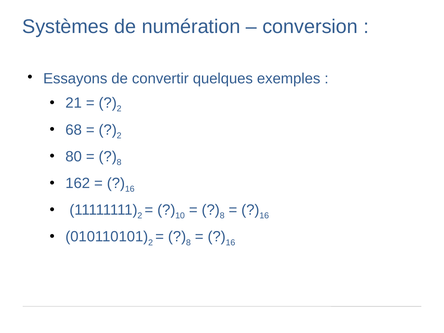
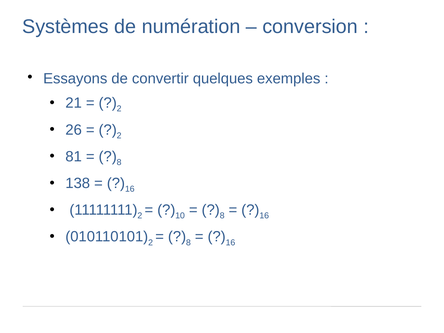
68: 68 -> 26
80: 80 -> 81
162: 162 -> 138
